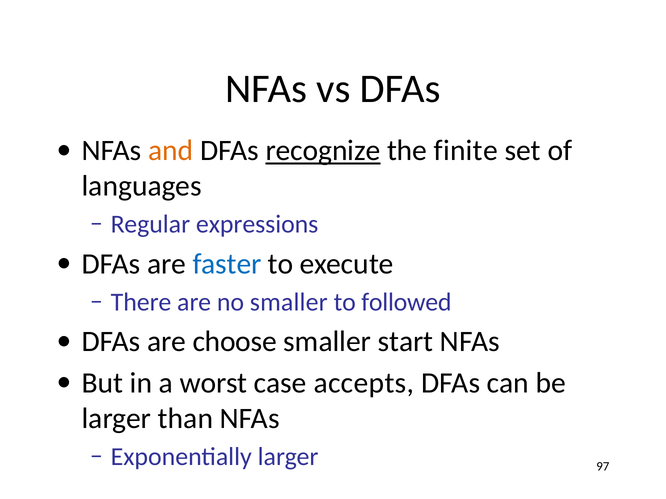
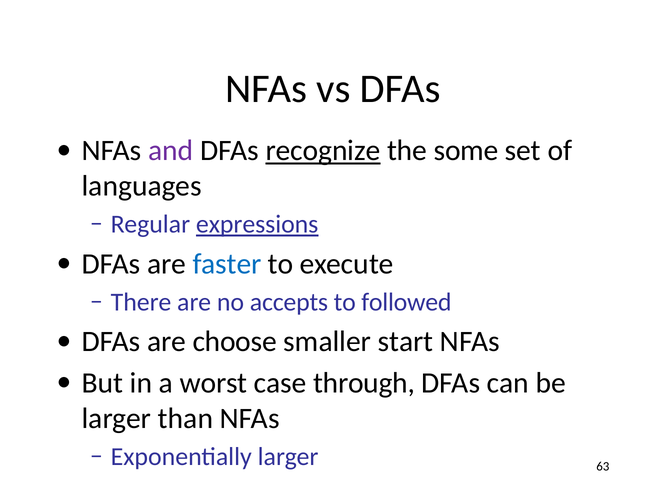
and colour: orange -> purple
finite: finite -> some
expressions underline: none -> present
no smaller: smaller -> accepts
accepts: accepts -> through
97: 97 -> 63
